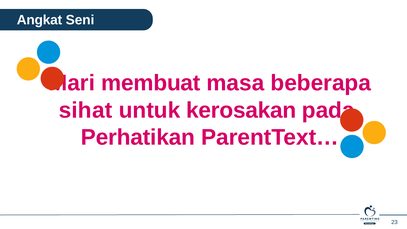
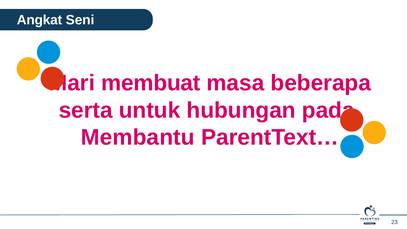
sihat: sihat -> serta
kerosakan: kerosakan -> hubungan
Perhatikan: Perhatikan -> Membantu
